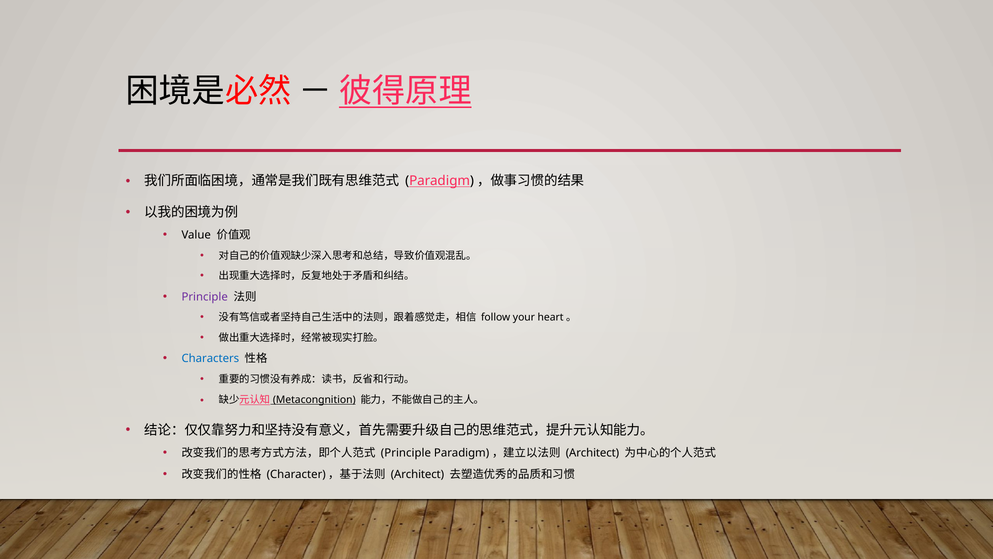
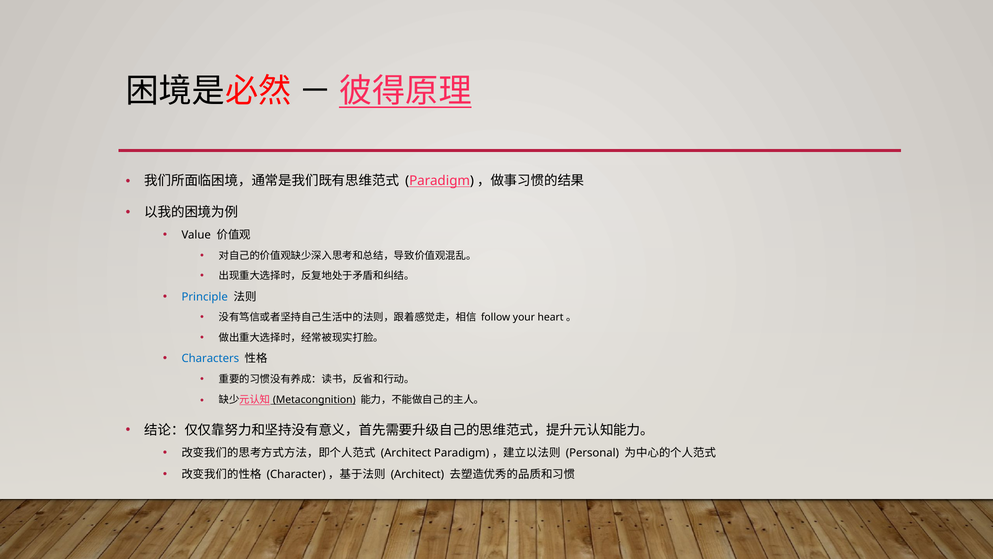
Principle at (205, 297) colour: purple -> blue
Principle at (406, 453): Principle -> Architect
Architect at (592, 453): Architect -> Personal
